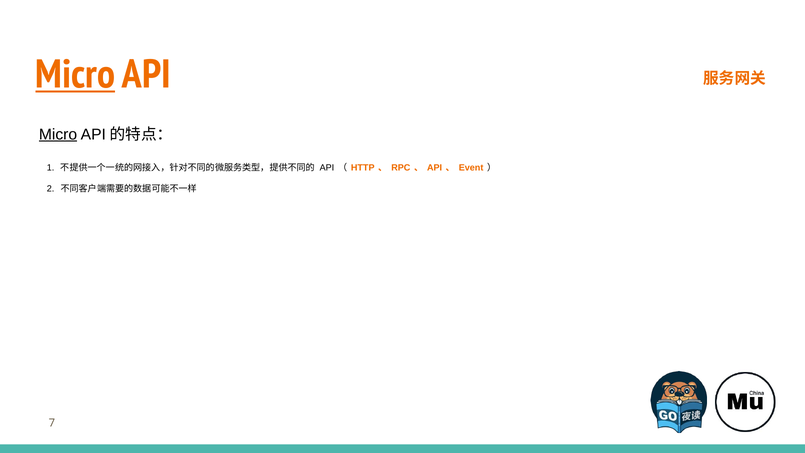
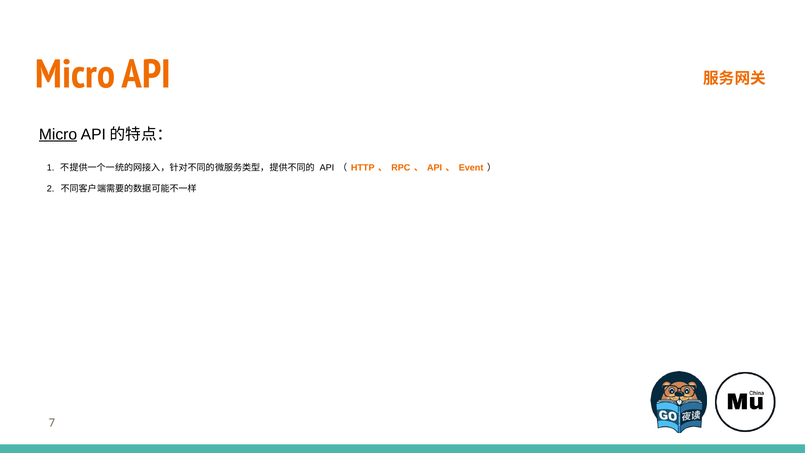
Micro at (75, 74) underline: present -> none
